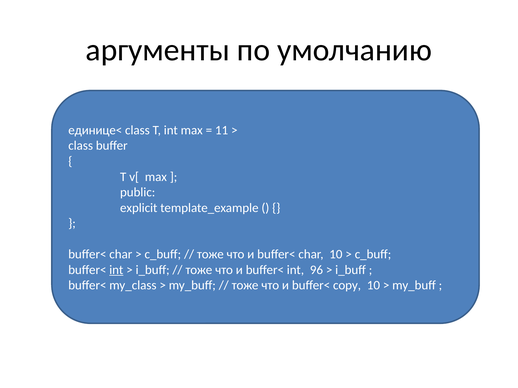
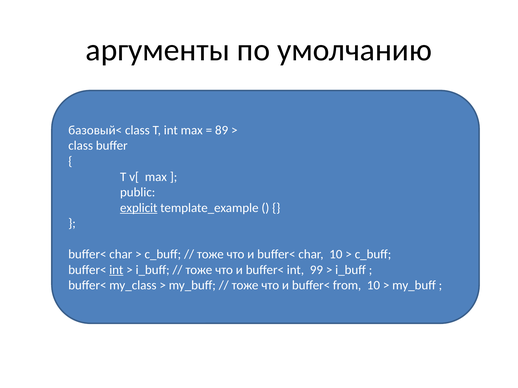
единице<: единице< -> базовый<
11: 11 -> 89
explicit underline: none -> present
96: 96 -> 99
copy: copy -> from
